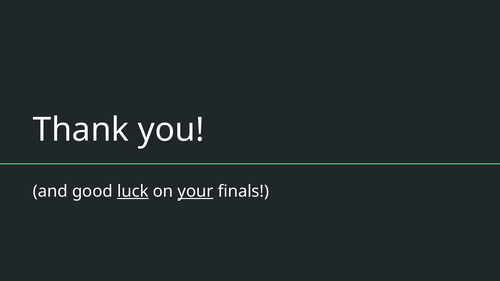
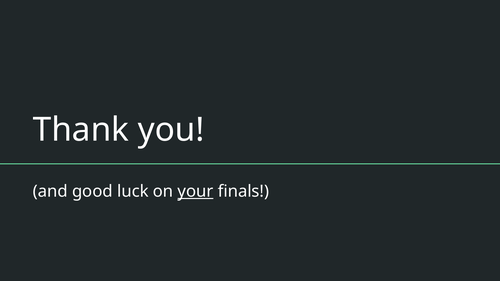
luck underline: present -> none
